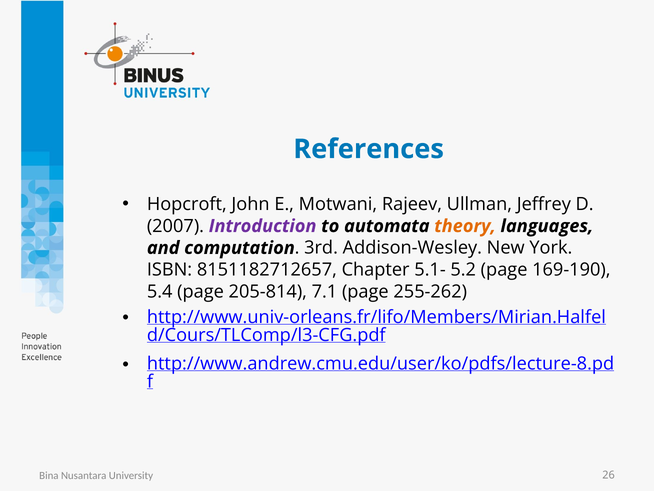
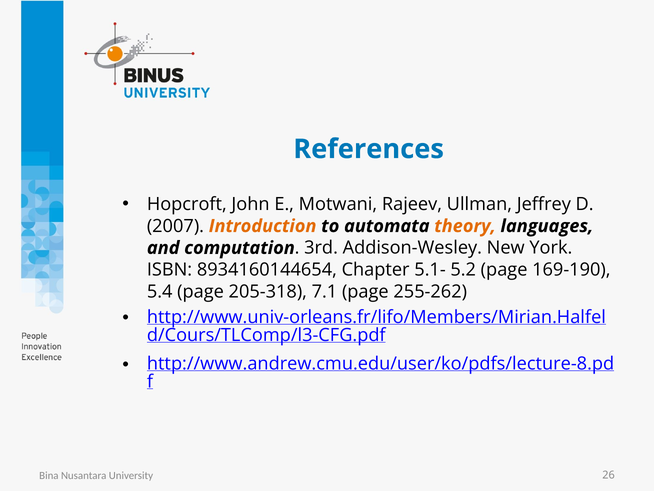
Introduction colour: purple -> orange
8151182712657: 8151182712657 -> 8934160144654
205-814: 205-814 -> 205-318
